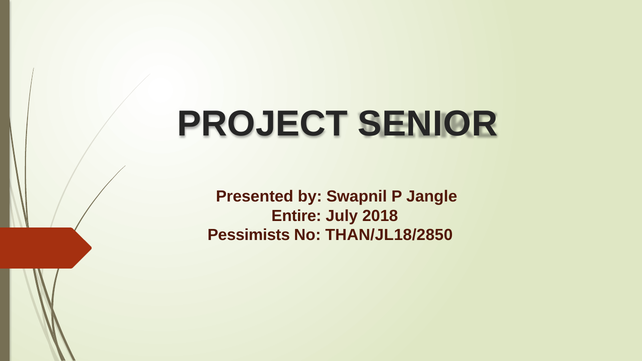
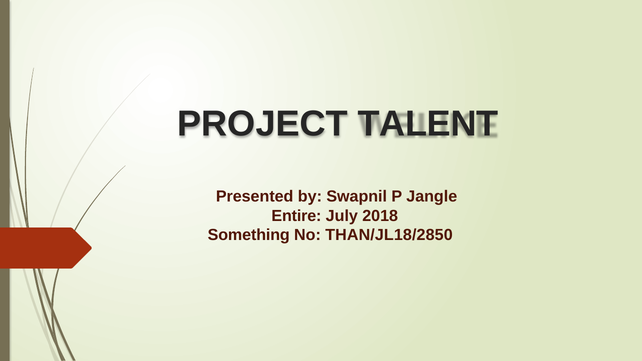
SENIOR: SENIOR -> TALENT
Pessimists: Pessimists -> Something
